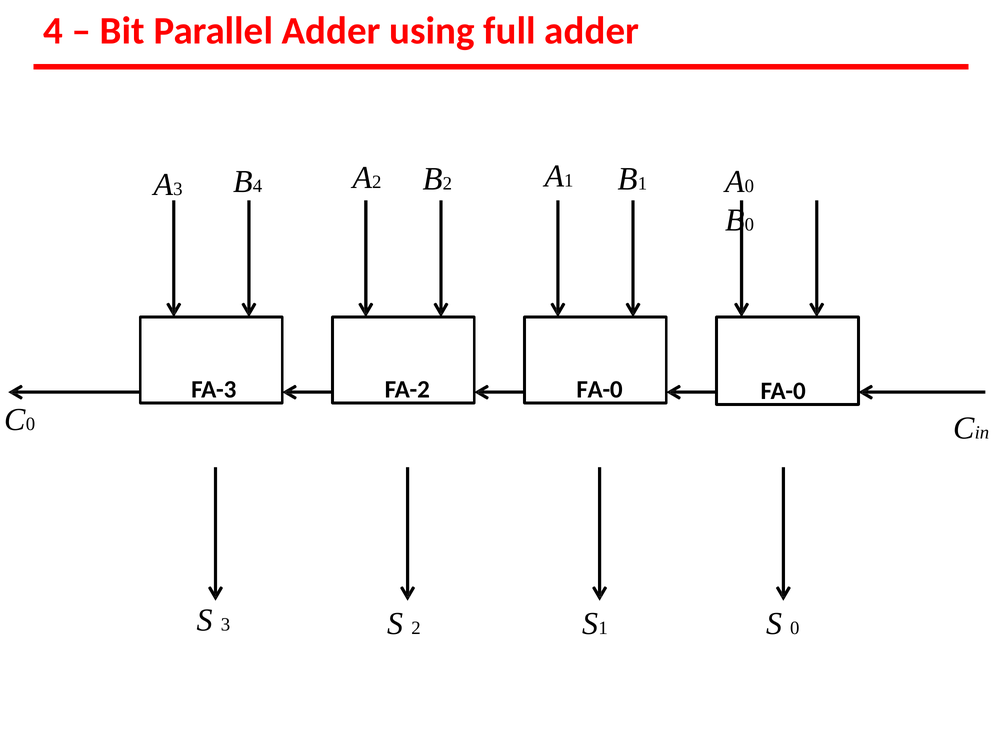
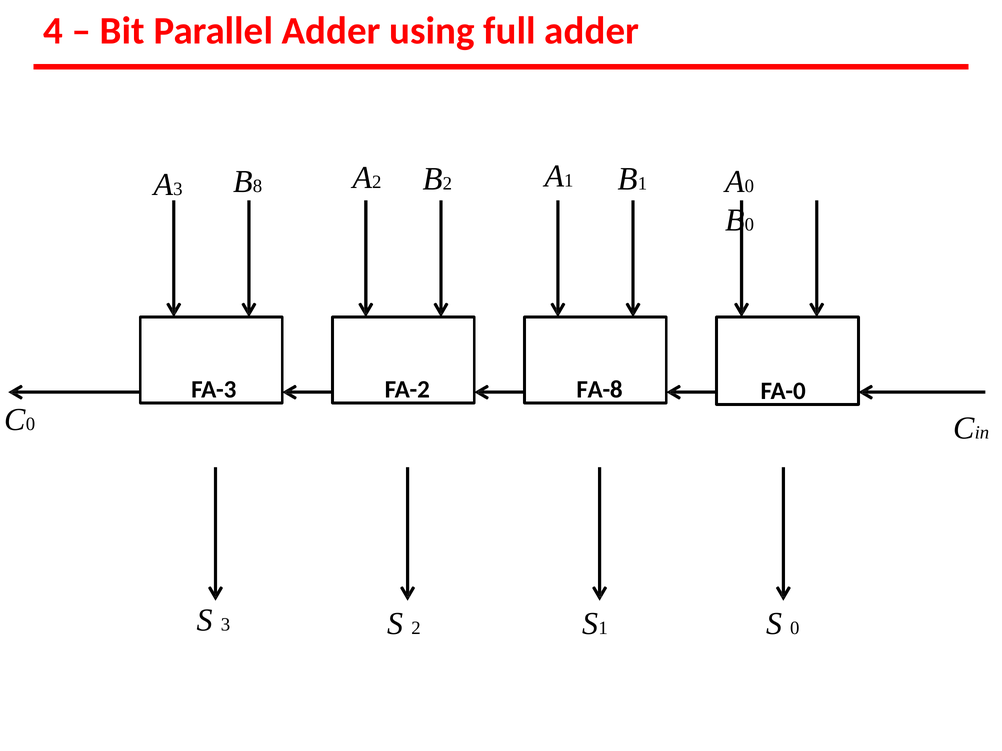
4 at (258, 186): 4 -> 8
FA-0 at (599, 390): FA-0 -> FA-8
